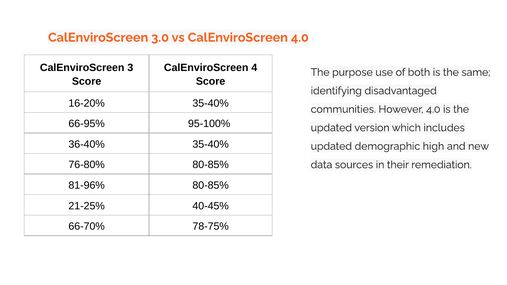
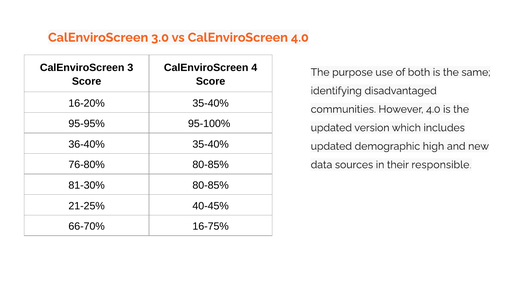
66-95%: 66-95% -> 95-95%
remediation: remediation -> responsible
81-96%: 81-96% -> 81-30%
78-75%: 78-75% -> 16-75%
